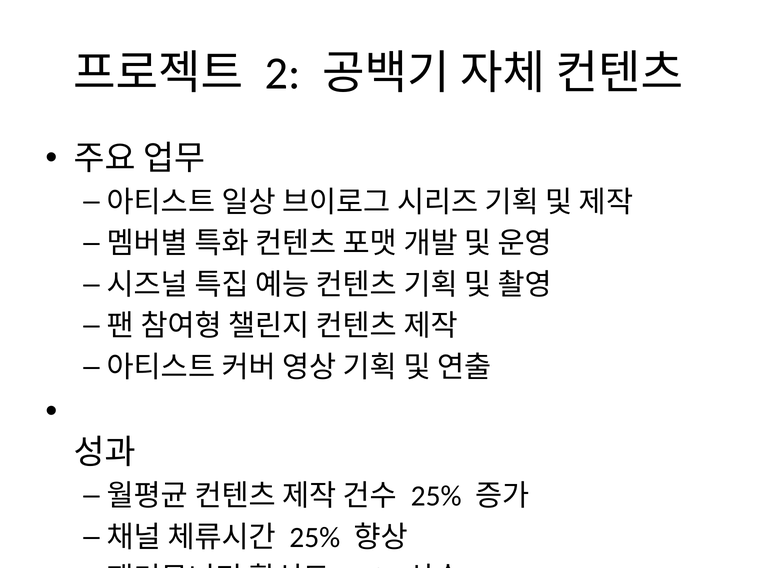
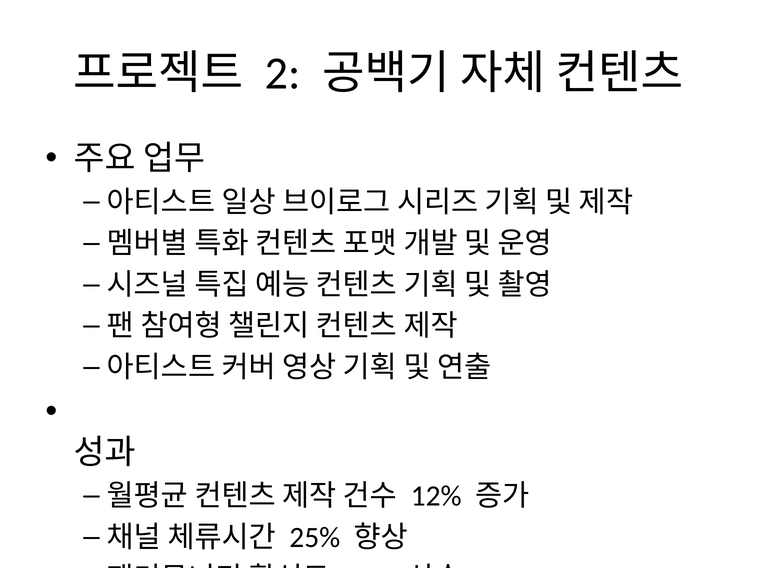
25% at (436, 496): 25% -> 12%
